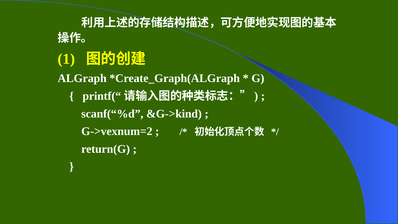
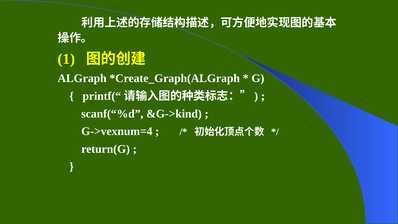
G->vexnum=2: G->vexnum=2 -> G->vexnum=4
